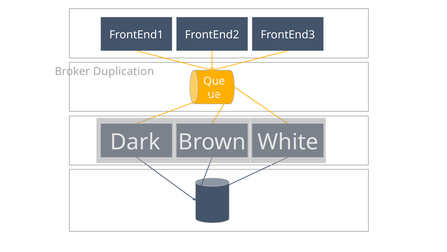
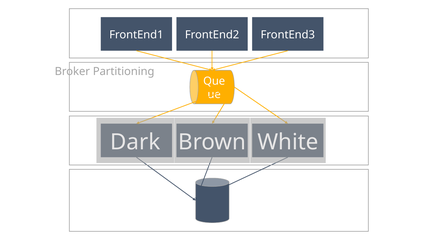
Duplication: Duplication -> Partitioning
